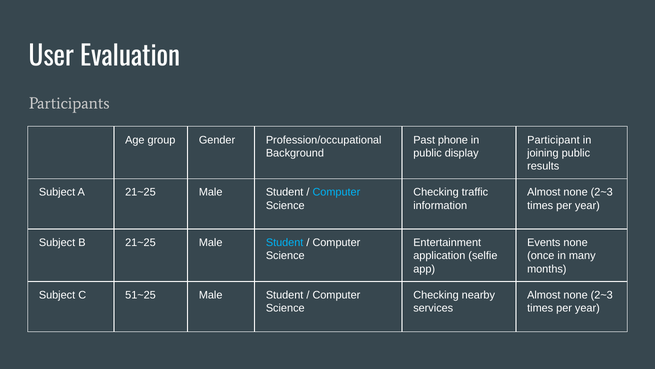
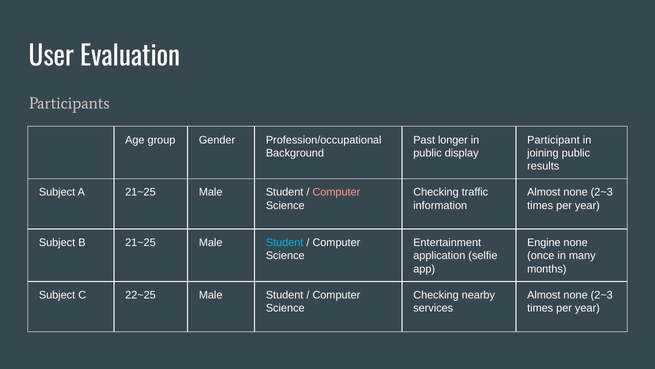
phone: phone -> longer
Computer at (336, 192) colour: light blue -> pink
Events: Events -> Engine
51~25: 51~25 -> 22~25
